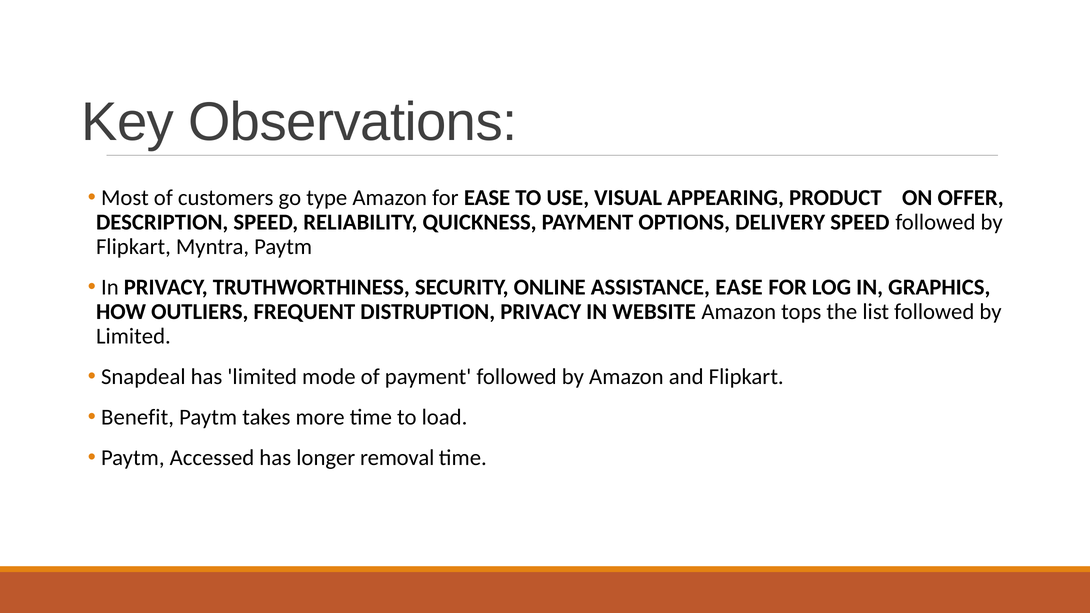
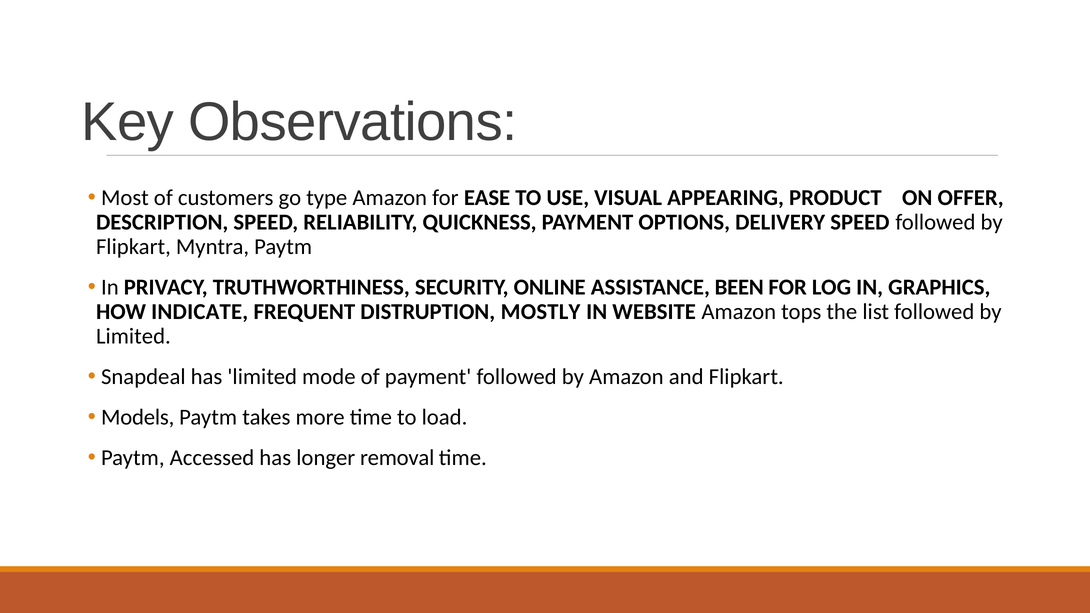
ASSISTANCE EASE: EASE -> BEEN
OUTLIERS: OUTLIERS -> INDICATE
DISTRUPTION PRIVACY: PRIVACY -> MOSTLY
Benefit: Benefit -> Models
